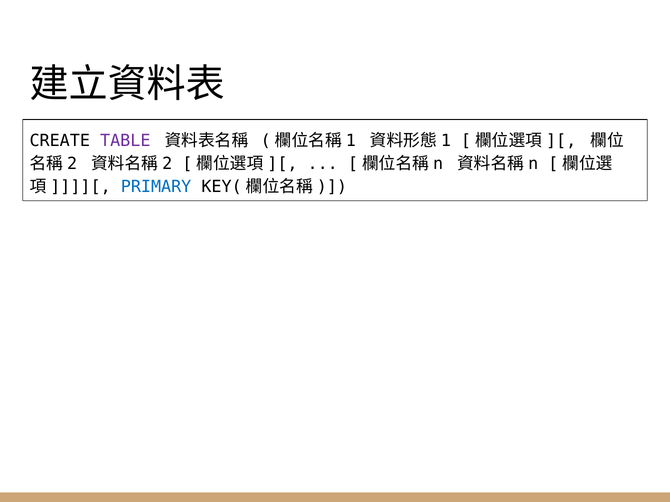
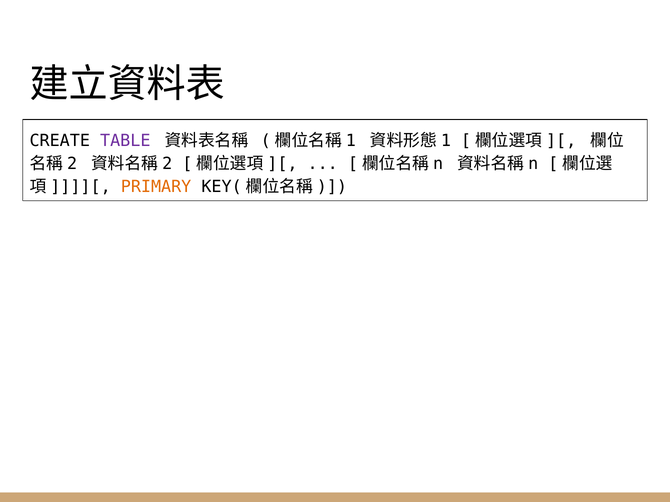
PRIMARY colour: blue -> orange
